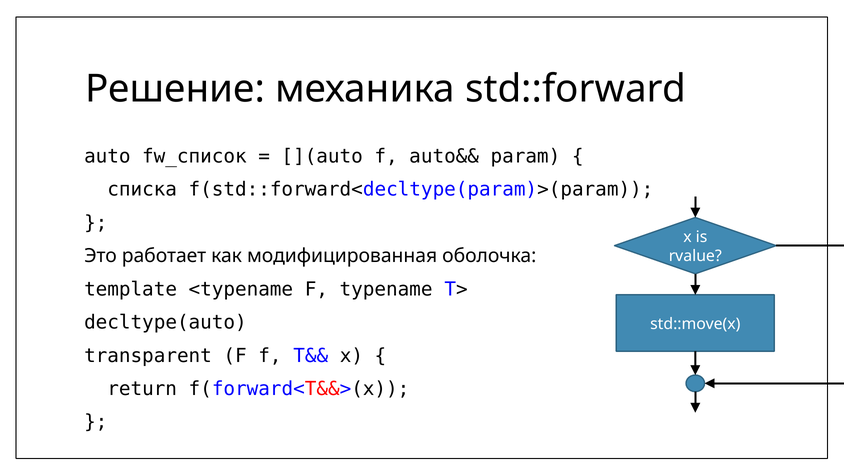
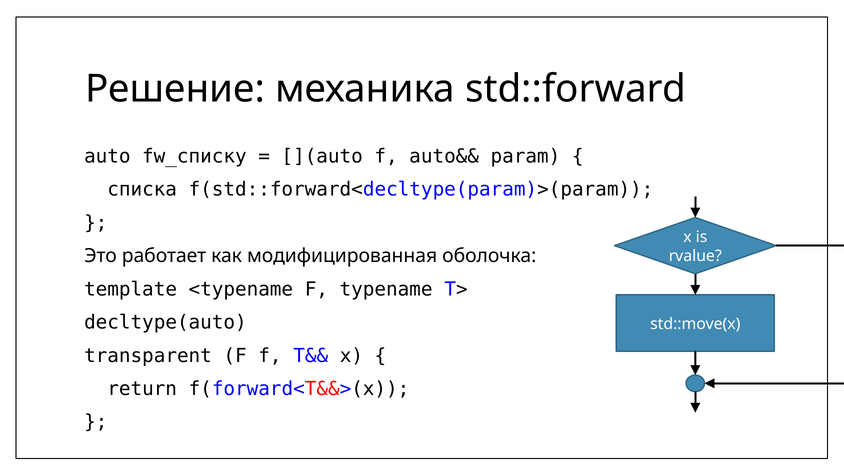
fw_список: fw_список -> fw_списку
